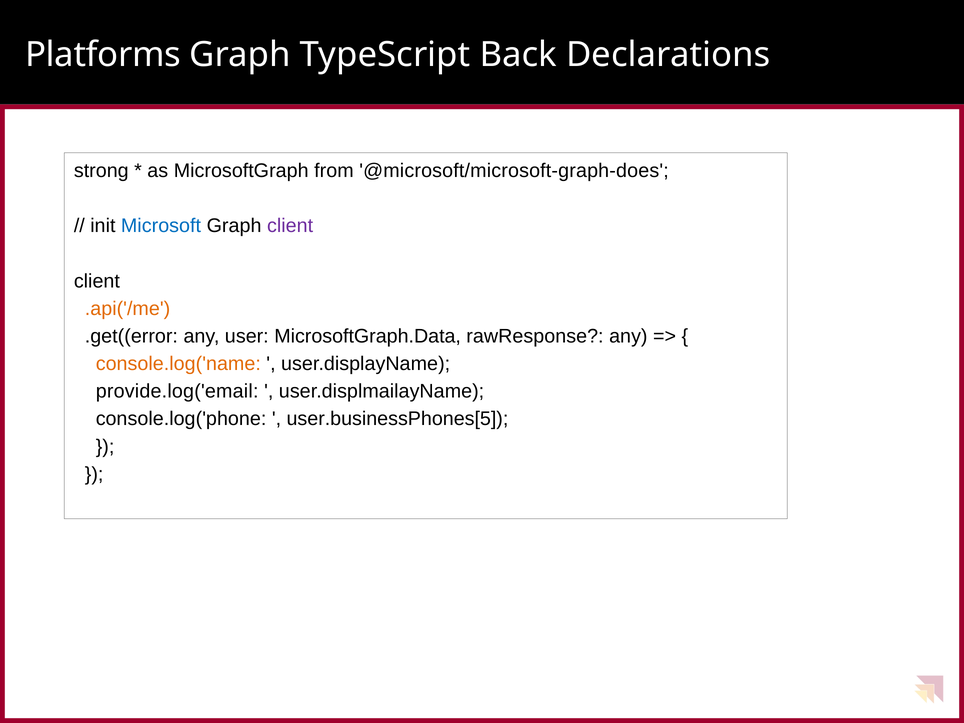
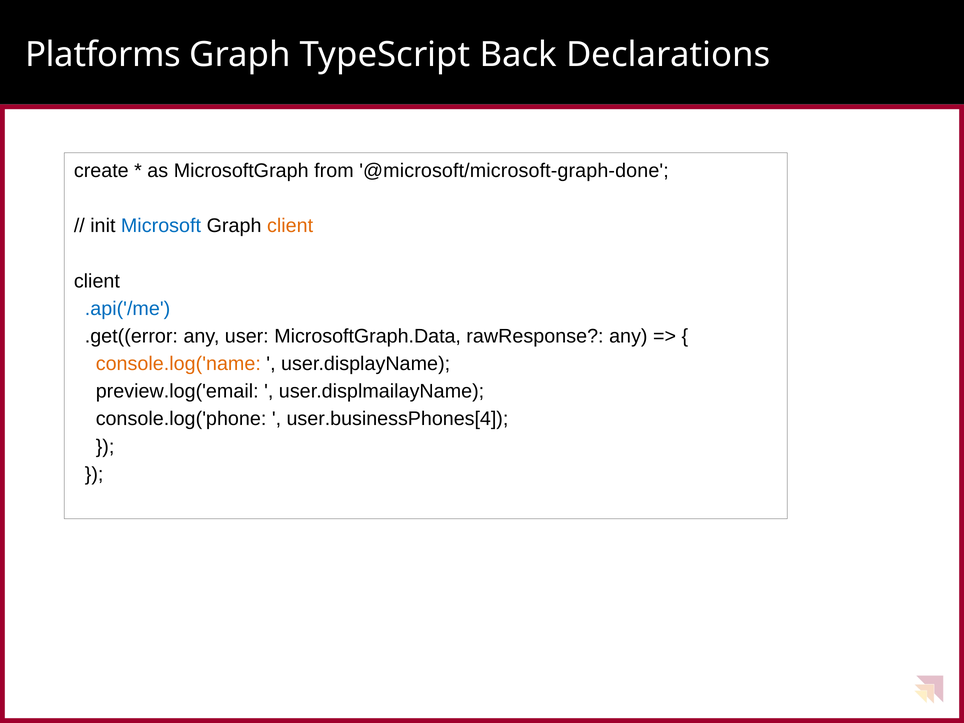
strong: strong -> create
@microsoft/microsoft-graph-does: @microsoft/microsoft-graph-does -> @microsoft/microsoft-graph-done
client at (290, 226) colour: purple -> orange
.api('/me colour: orange -> blue
provide.log('email: provide.log('email -> preview.log('email
user.businessPhones[5: user.businessPhones[5 -> user.businessPhones[4
